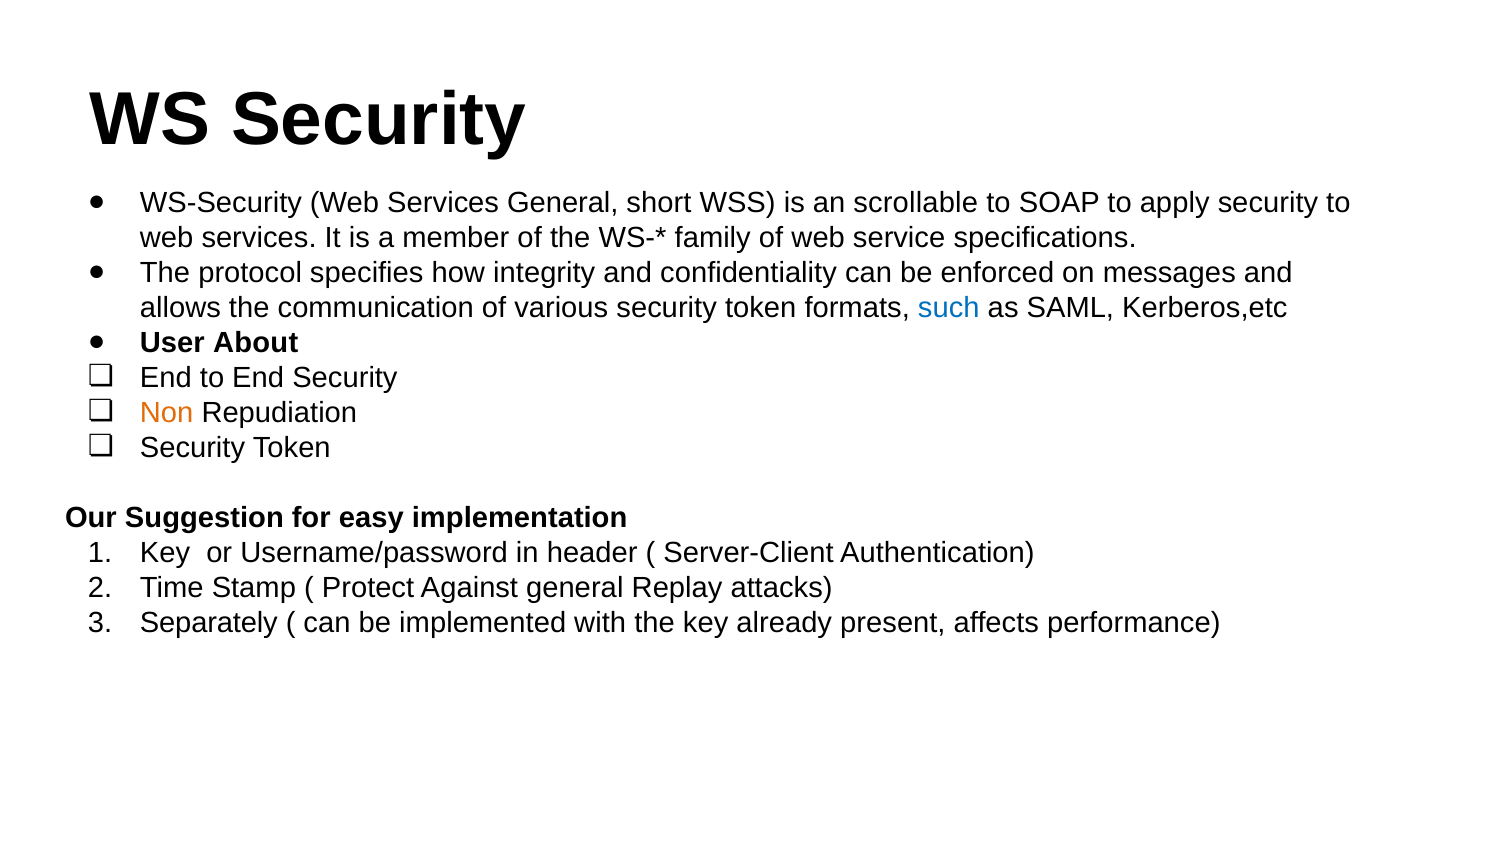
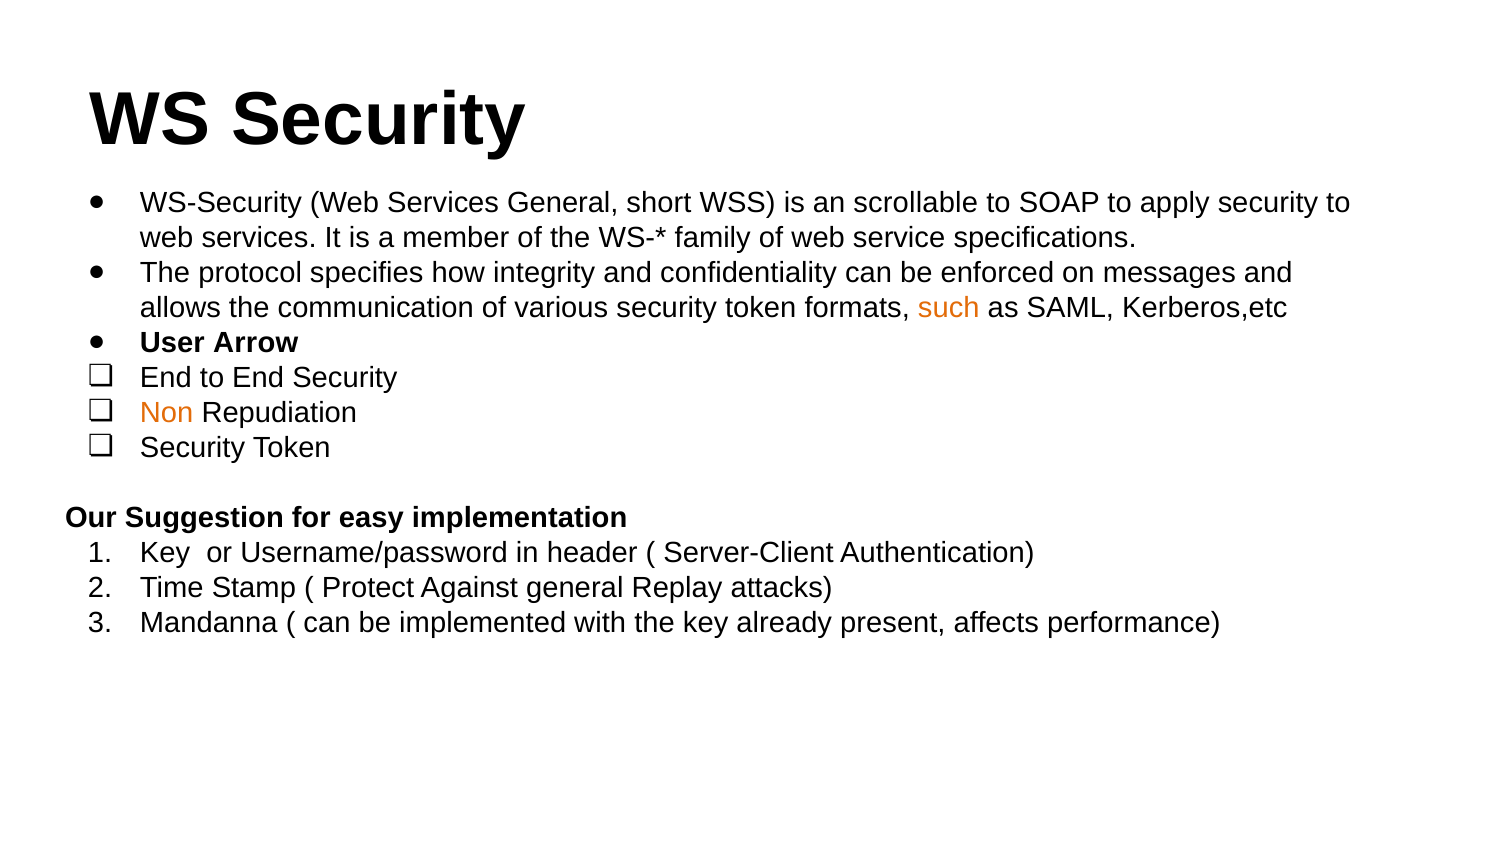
such colour: blue -> orange
About: About -> Arrow
Separately: Separately -> Mandanna
